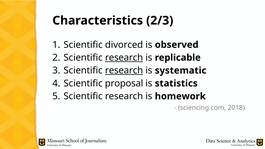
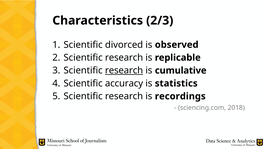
research at (124, 58) underline: present -> none
systematic: systematic -> cumulative
proposal: proposal -> accuracy
homework: homework -> recordings
